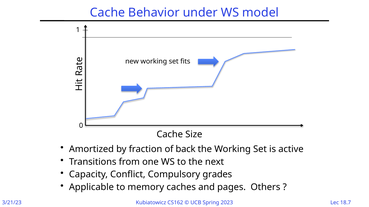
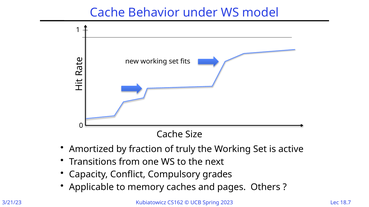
back: back -> truly
